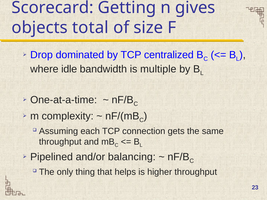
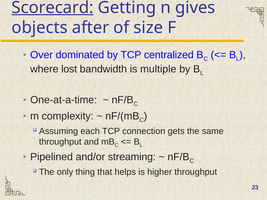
Scorecard underline: none -> present
total: total -> after
Drop: Drop -> Over
idle: idle -> lost
balancing: balancing -> streaming
